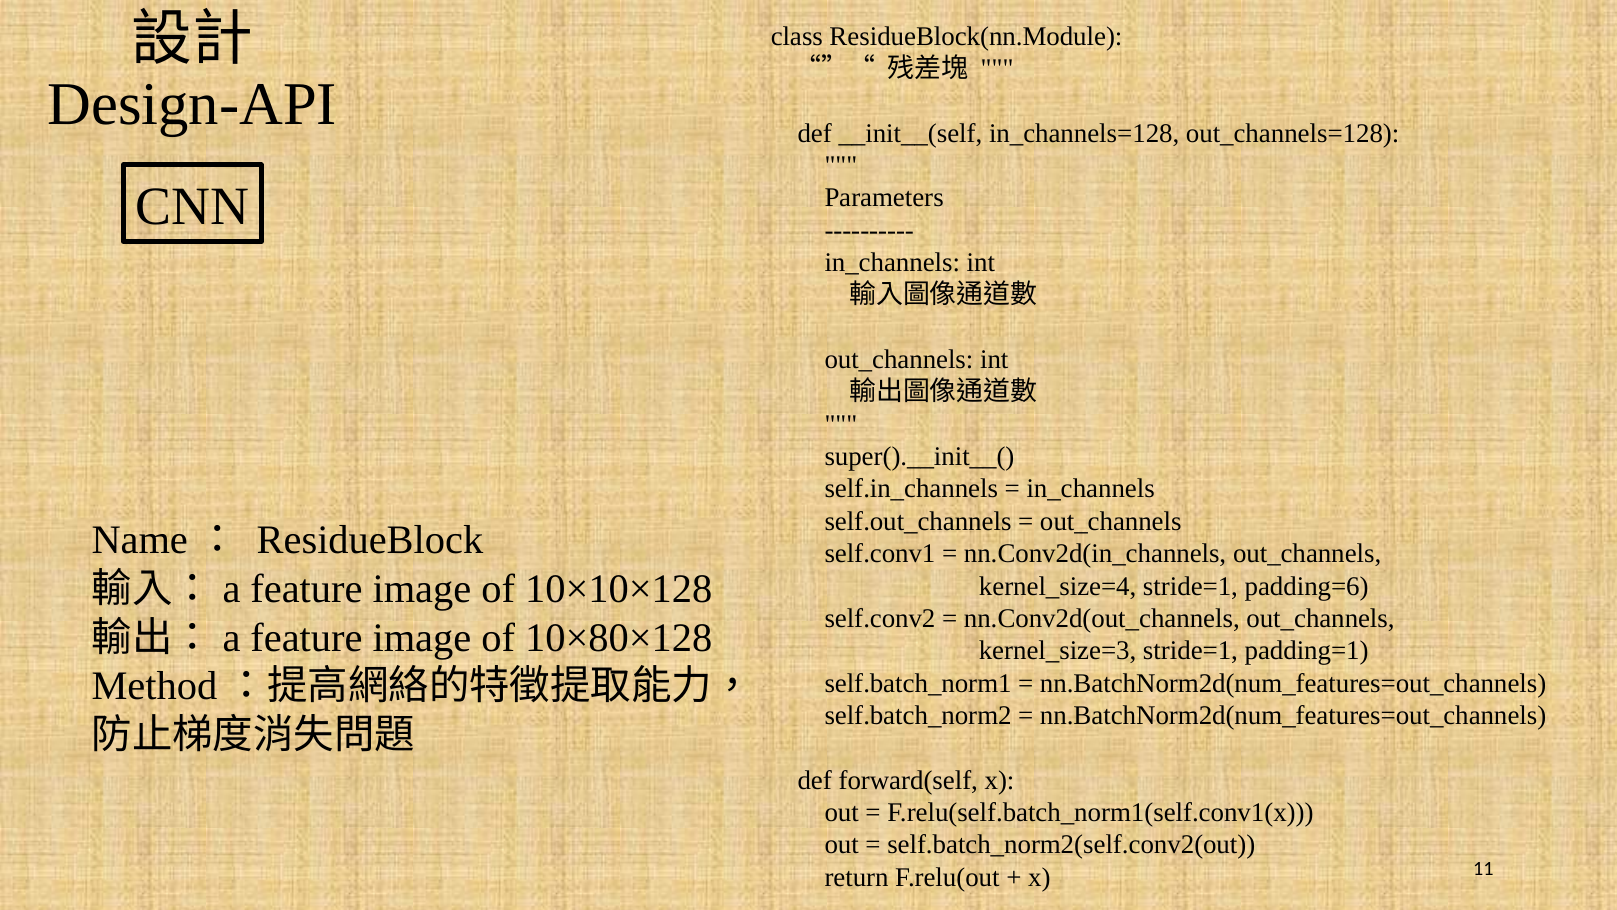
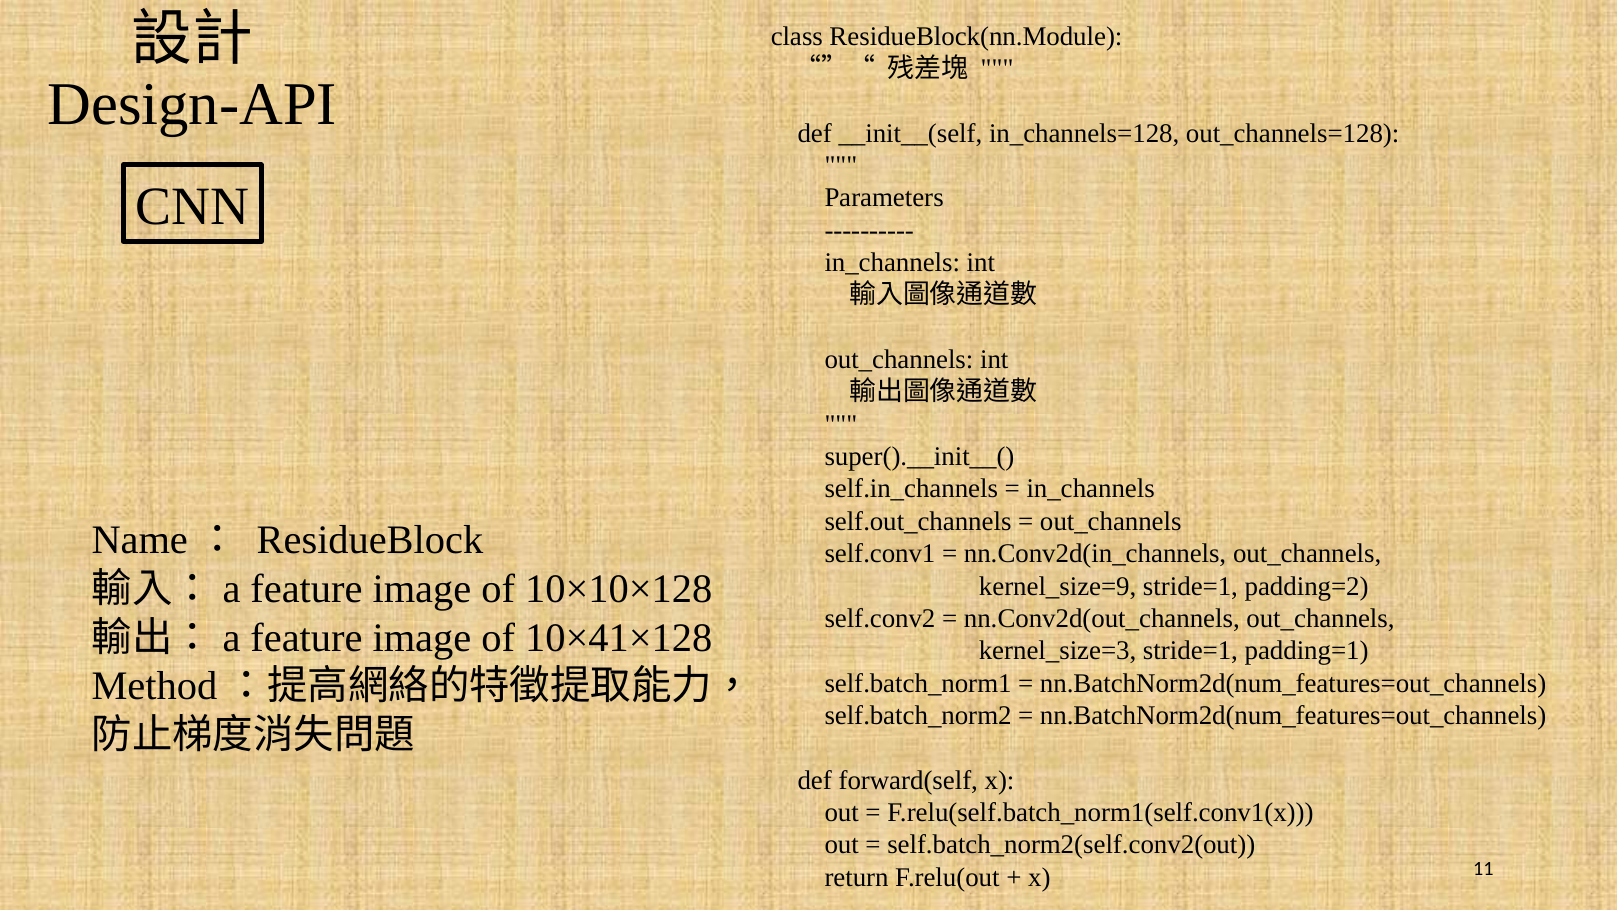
kernel_size=4: kernel_size=4 -> kernel_size=9
padding=6: padding=6 -> padding=2
10×80×128: 10×80×128 -> 10×41×128
